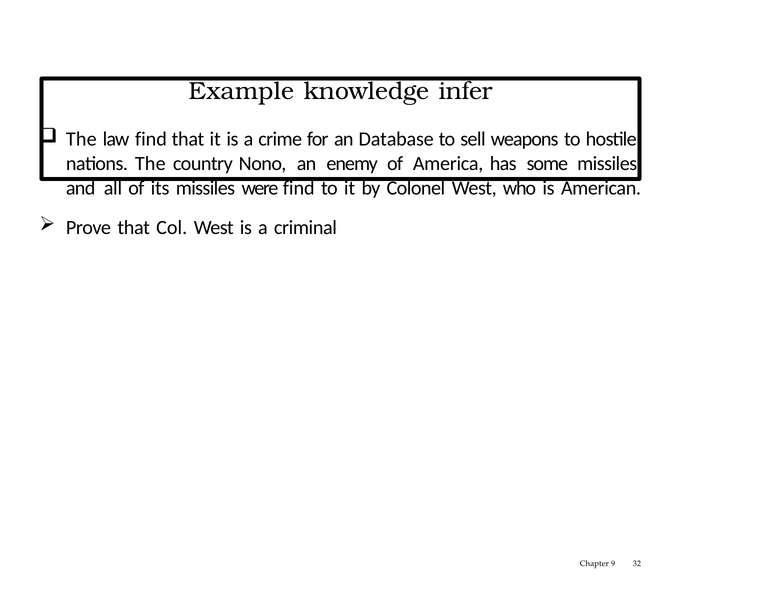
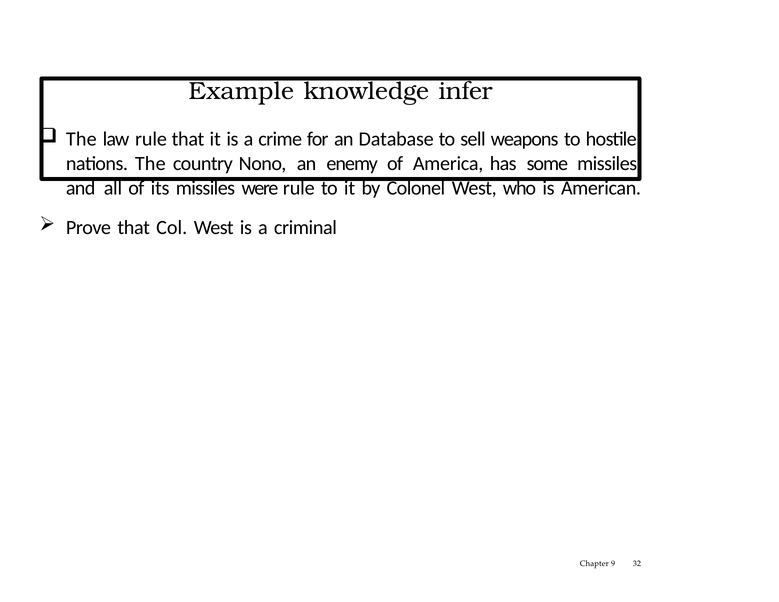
law find: find -> rule
were find: find -> rule
